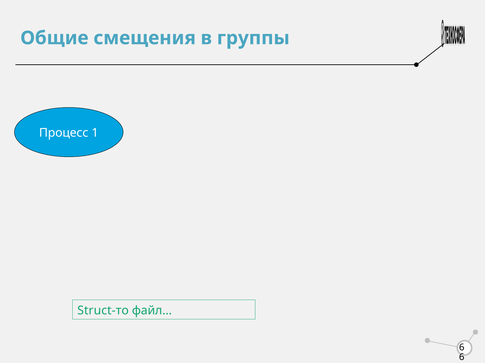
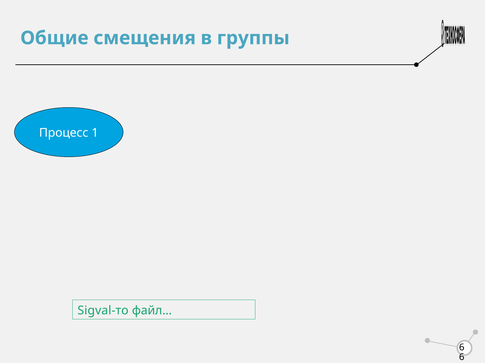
Struct-то: Struct-то -> Sigval-то
